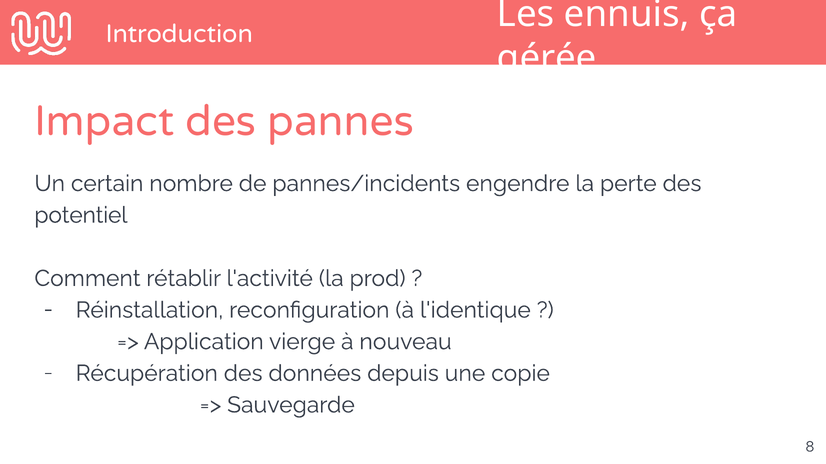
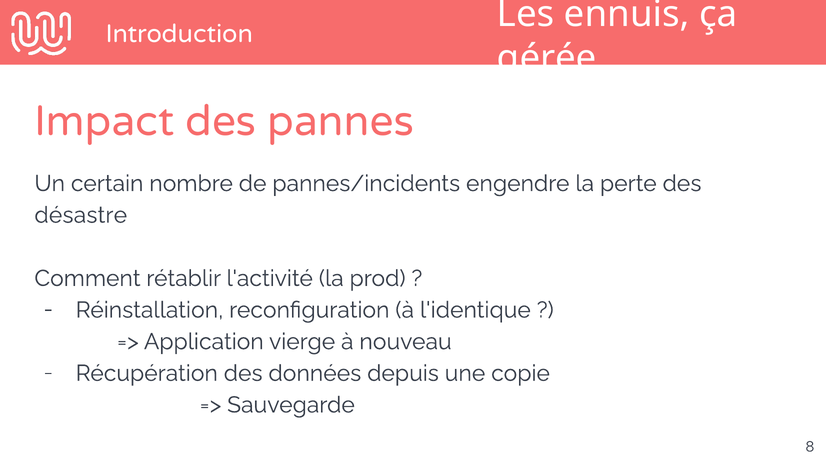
potentiel: potentiel -> désastre
